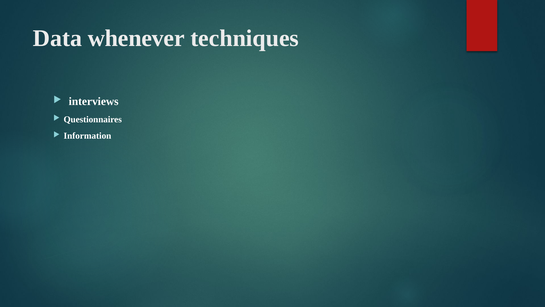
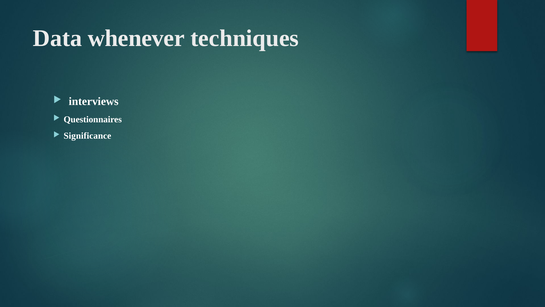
Information: Information -> Significance
